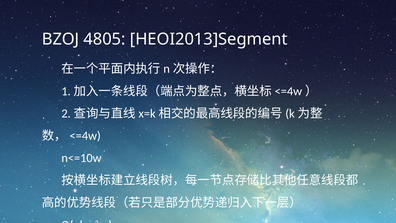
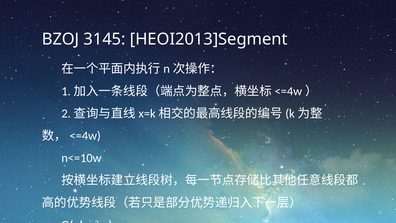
4805: 4805 -> 3145
